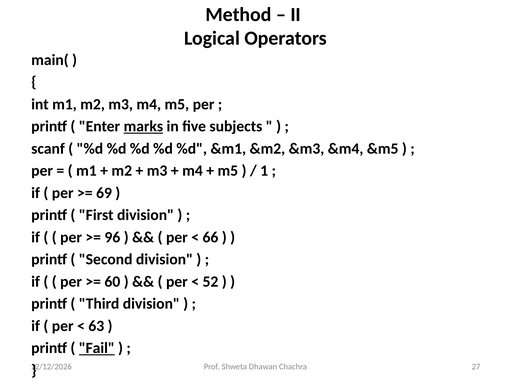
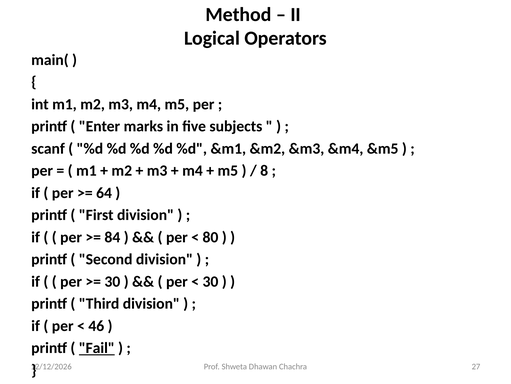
marks underline: present -> none
1: 1 -> 8
69: 69 -> 64
96: 96 -> 84
66: 66 -> 80
60 at (112, 281): 60 -> 30
52 at (210, 281): 52 -> 30
63: 63 -> 46
